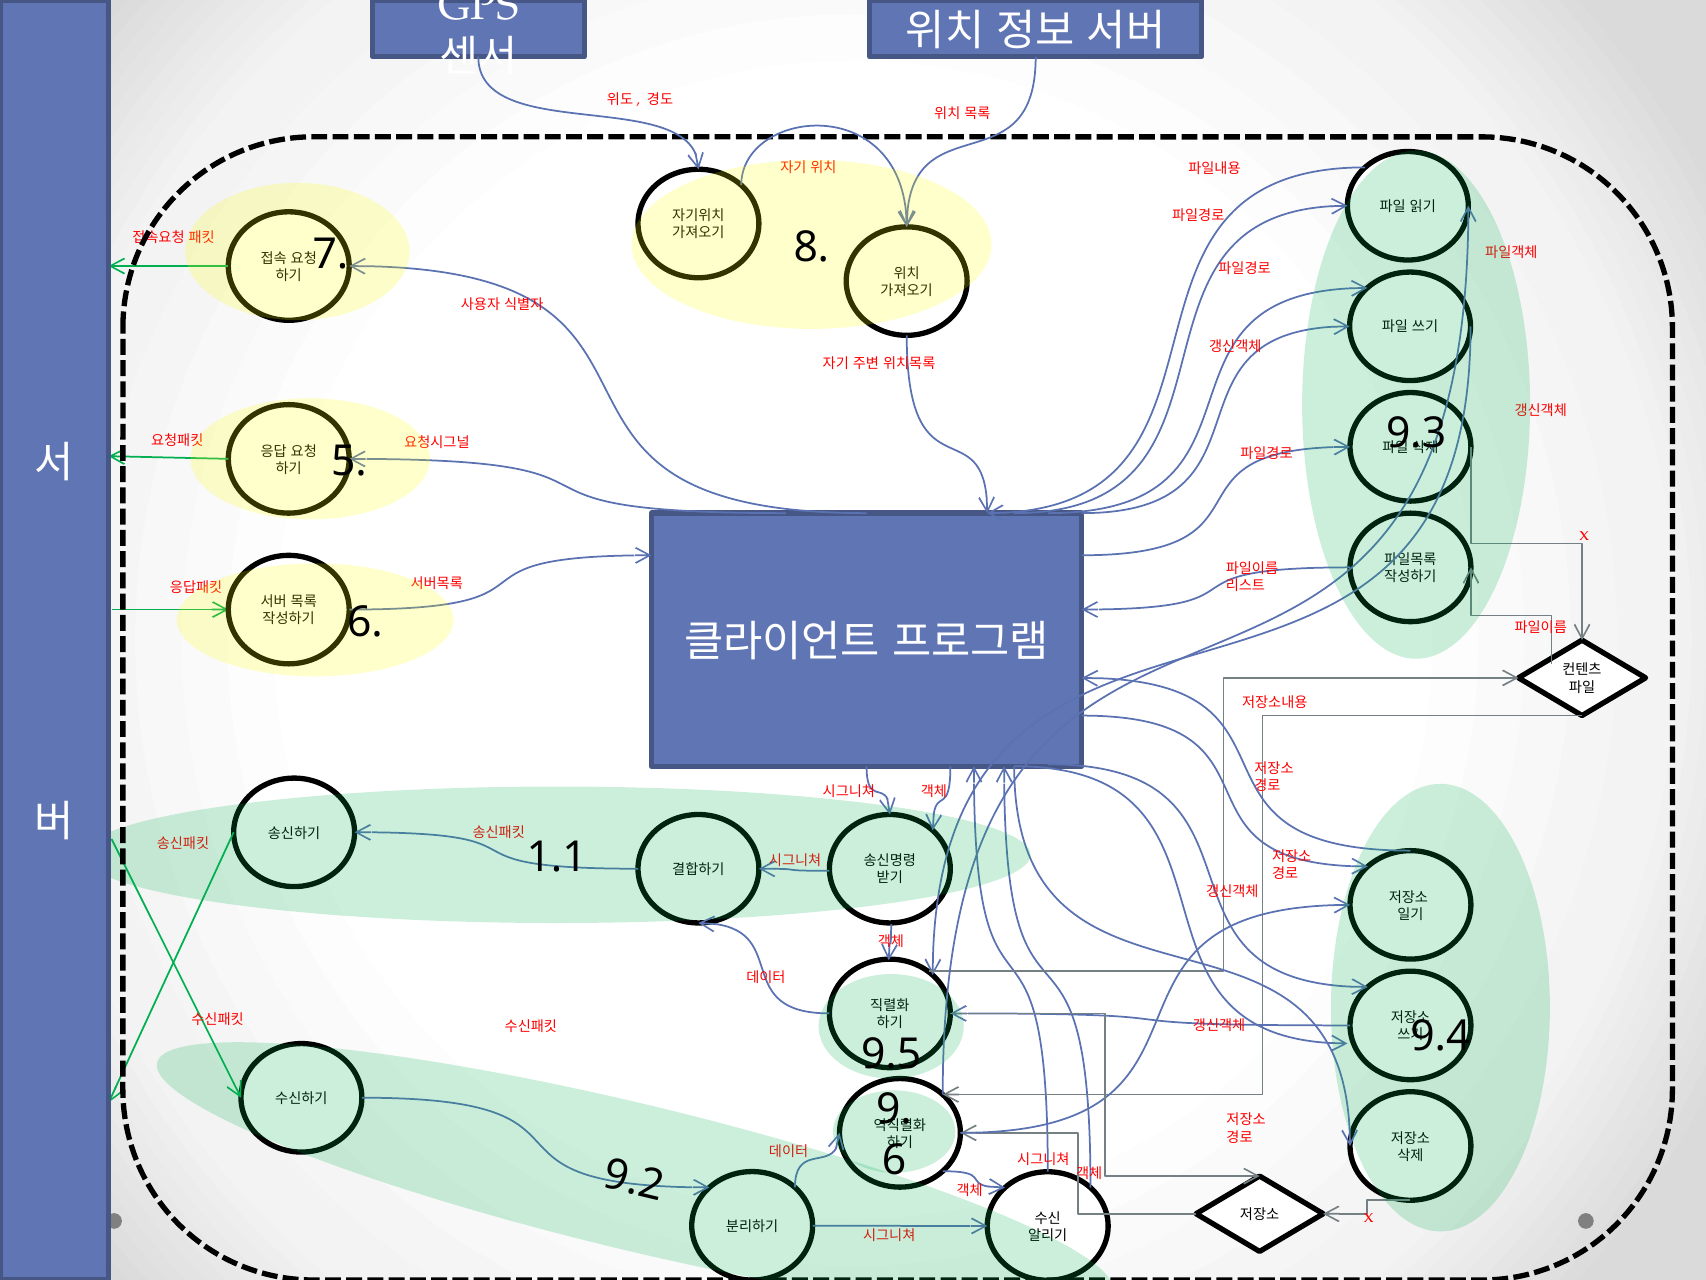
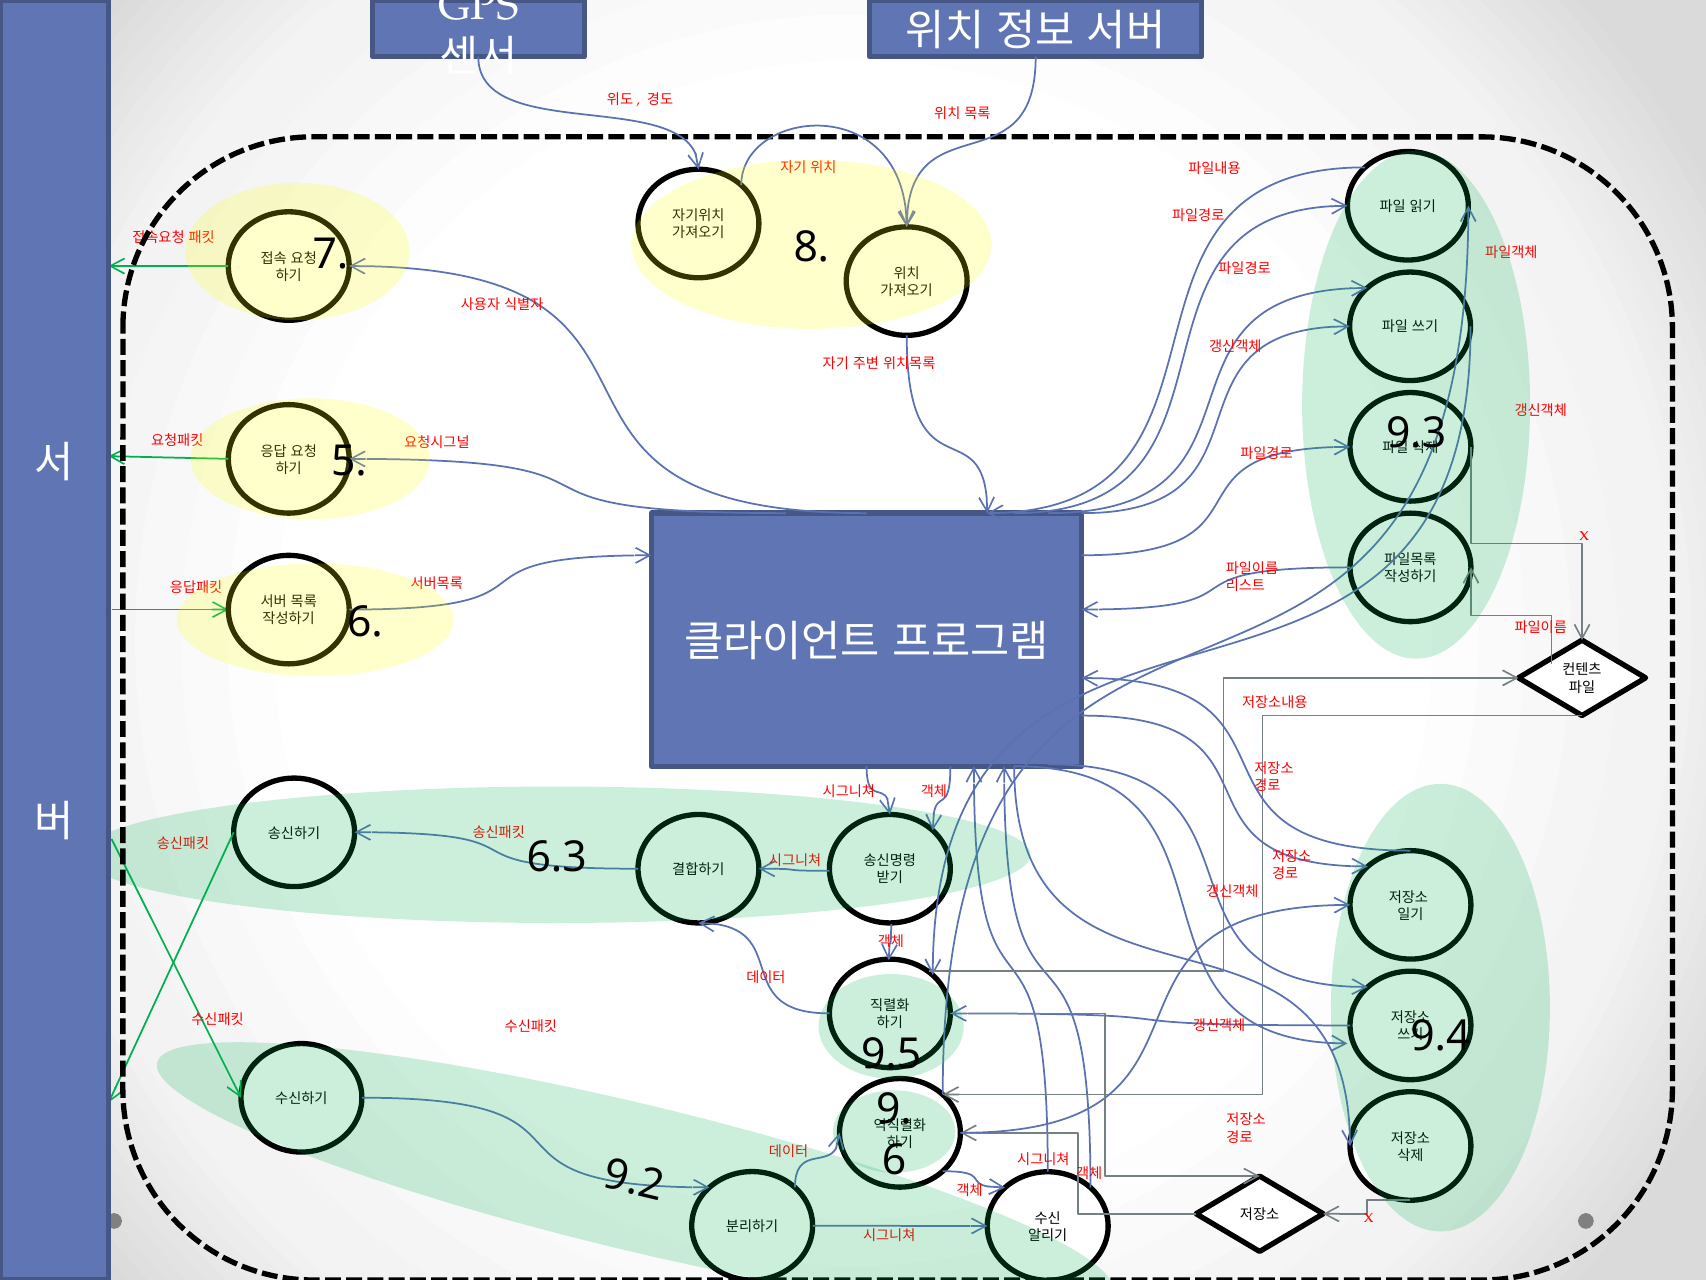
1.1: 1.1 -> 6.3
